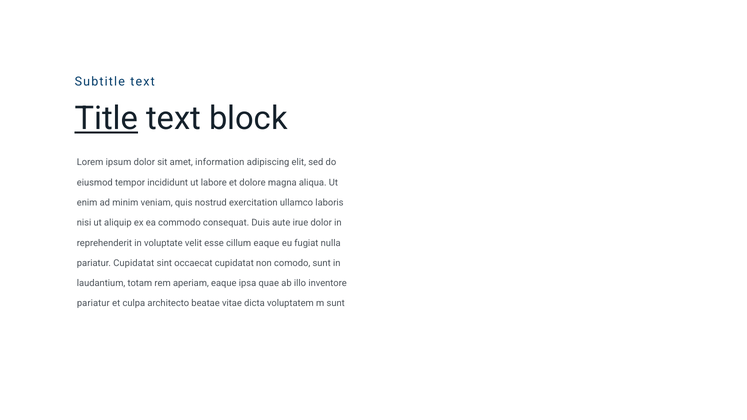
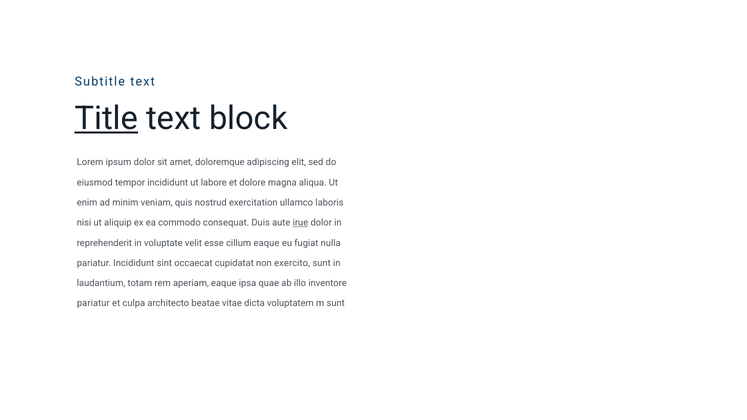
information: information -> doloremque
irue underline: none -> present
pariatur Cupidatat: Cupidatat -> Incididunt
comodo: comodo -> exercito
